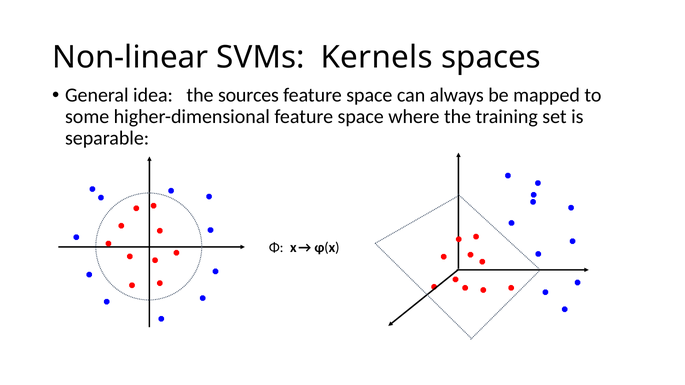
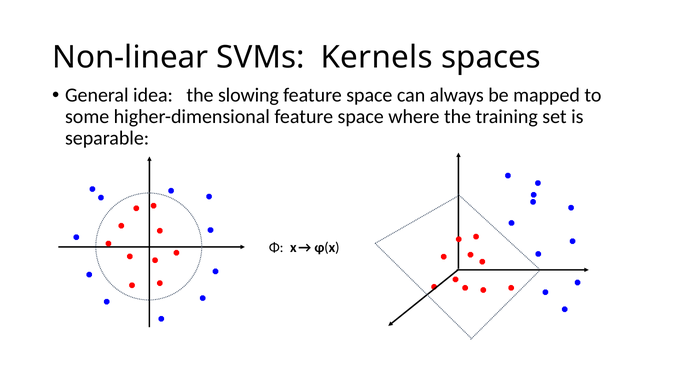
sources: sources -> slowing
